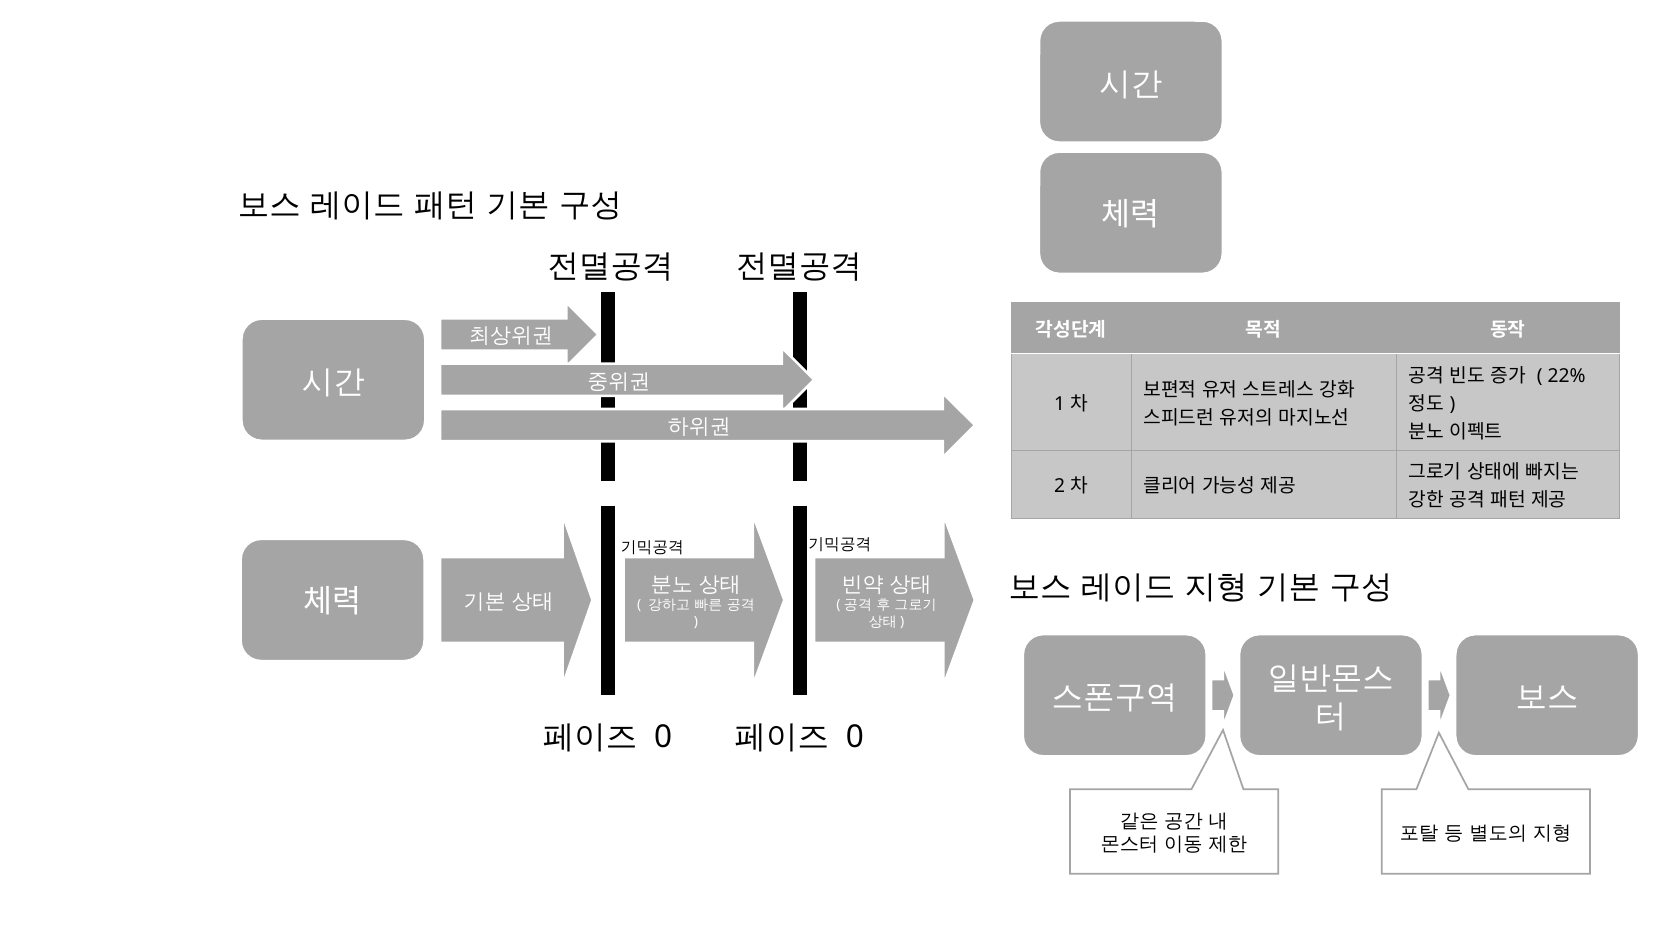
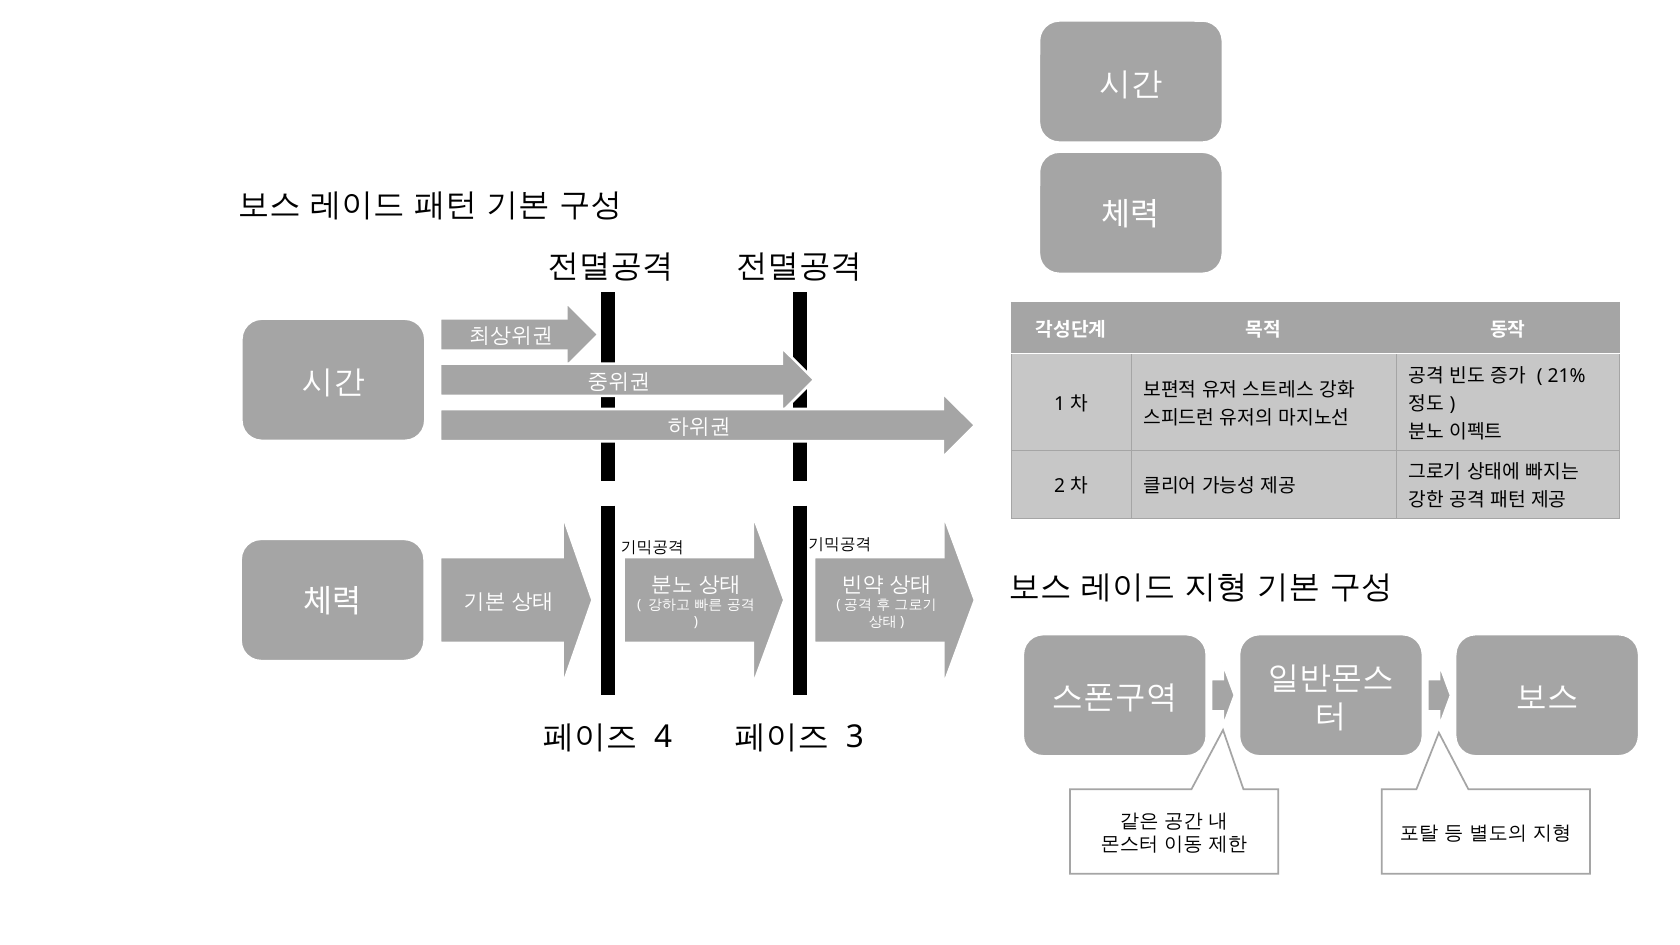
22%: 22% -> 21%
0 at (663, 737): 0 -> 4
0 at (855, 737): 0 -> 3
